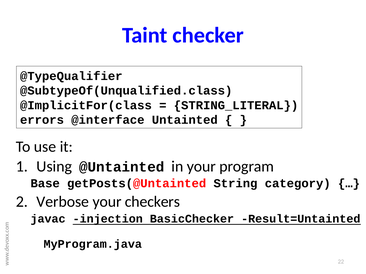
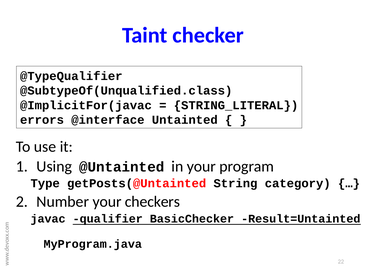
@ImplicitFor(class: @ImplicitFor(class -> @ImplicitFor(javac
Base: Base -> Type
Verbose: Verbose -> Number
injection: injection -> qualifier
